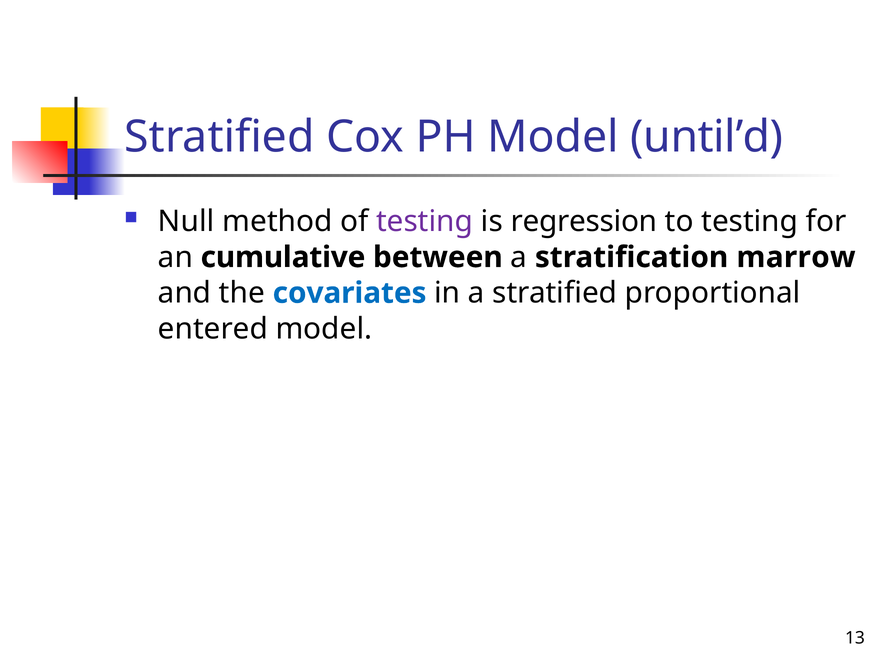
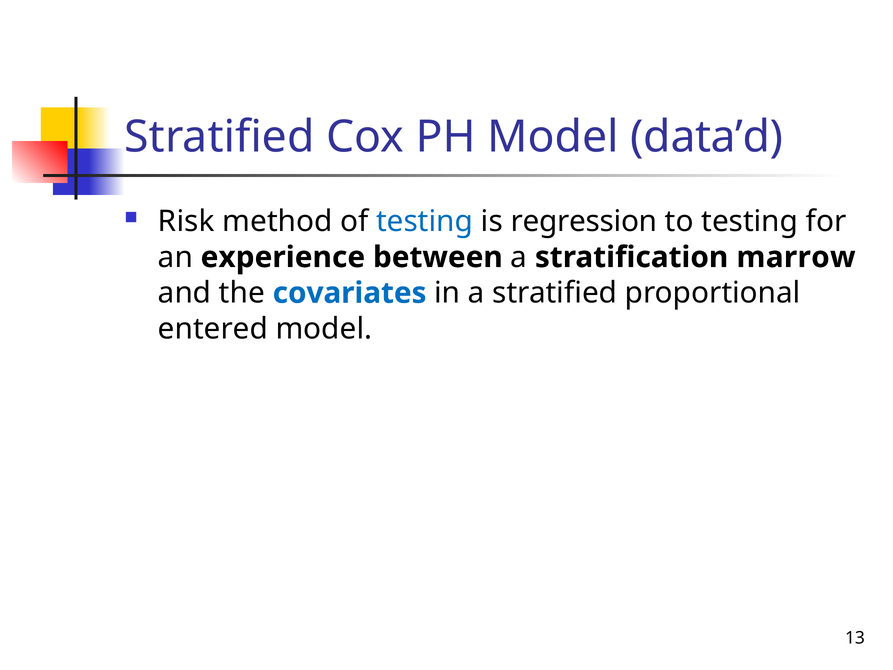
until’d: until’d -> data’d
Null: Null -> Risk
testing at (425, 221) colour: purple -> blue
cumulative: cumulative -> experience
